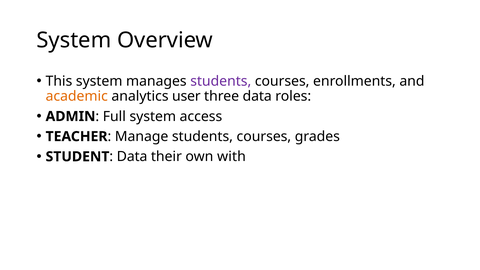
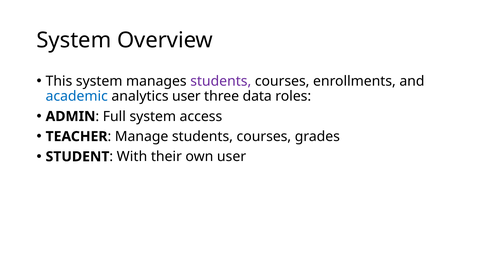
academic colour: orange -> blue
Data at (132, 157): Data -> With
own with: with -> user
